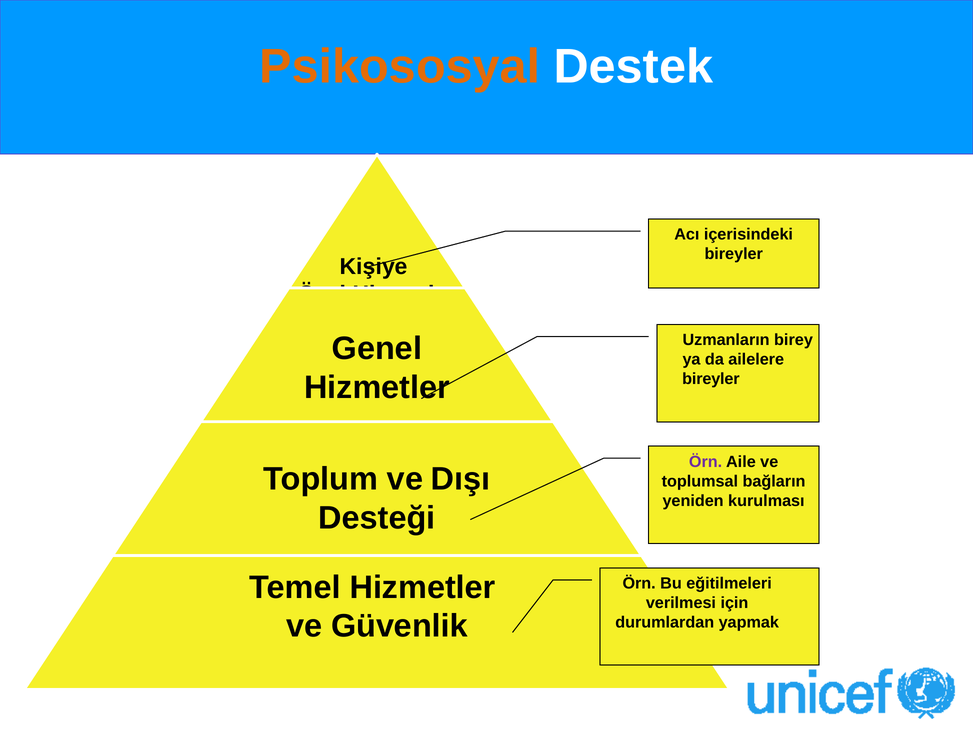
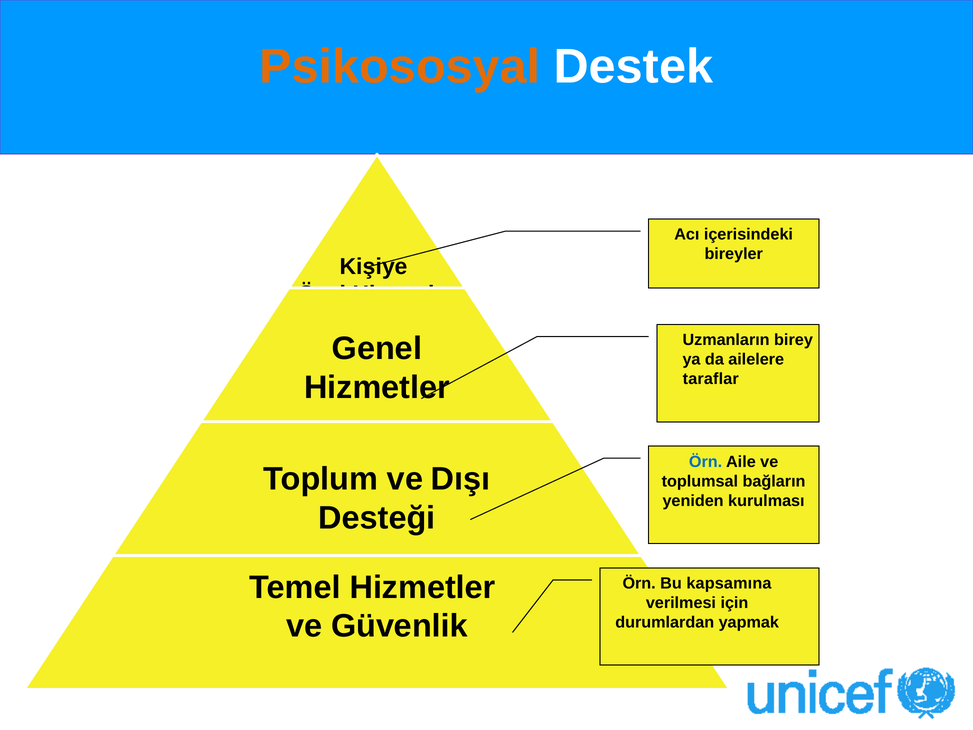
bireyler at (711, 379): bireyler -> taraflar
Örn at (706, 462) colour: purple -> blue
eğitilmeleri: eğitilmeleri -> kapsamına
